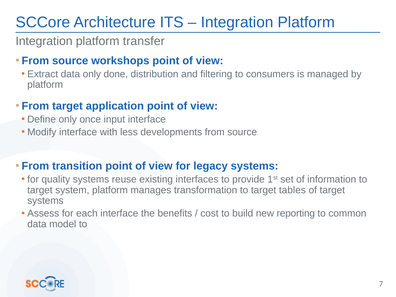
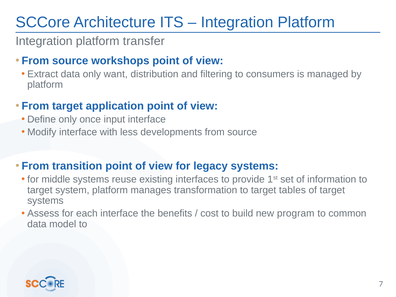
done: done -> want
quality: quality -> middle
reporting: reporting -> program
